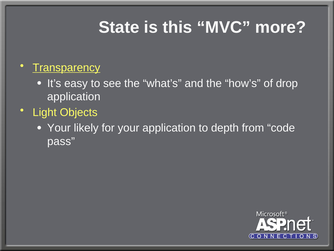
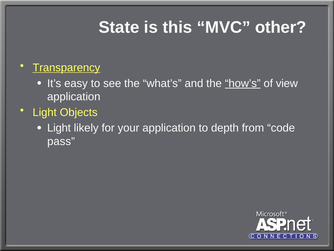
more: more -> other
how’s underline: none -> present
drop: drop -> view
Your at (59, 128): Your -> Light
